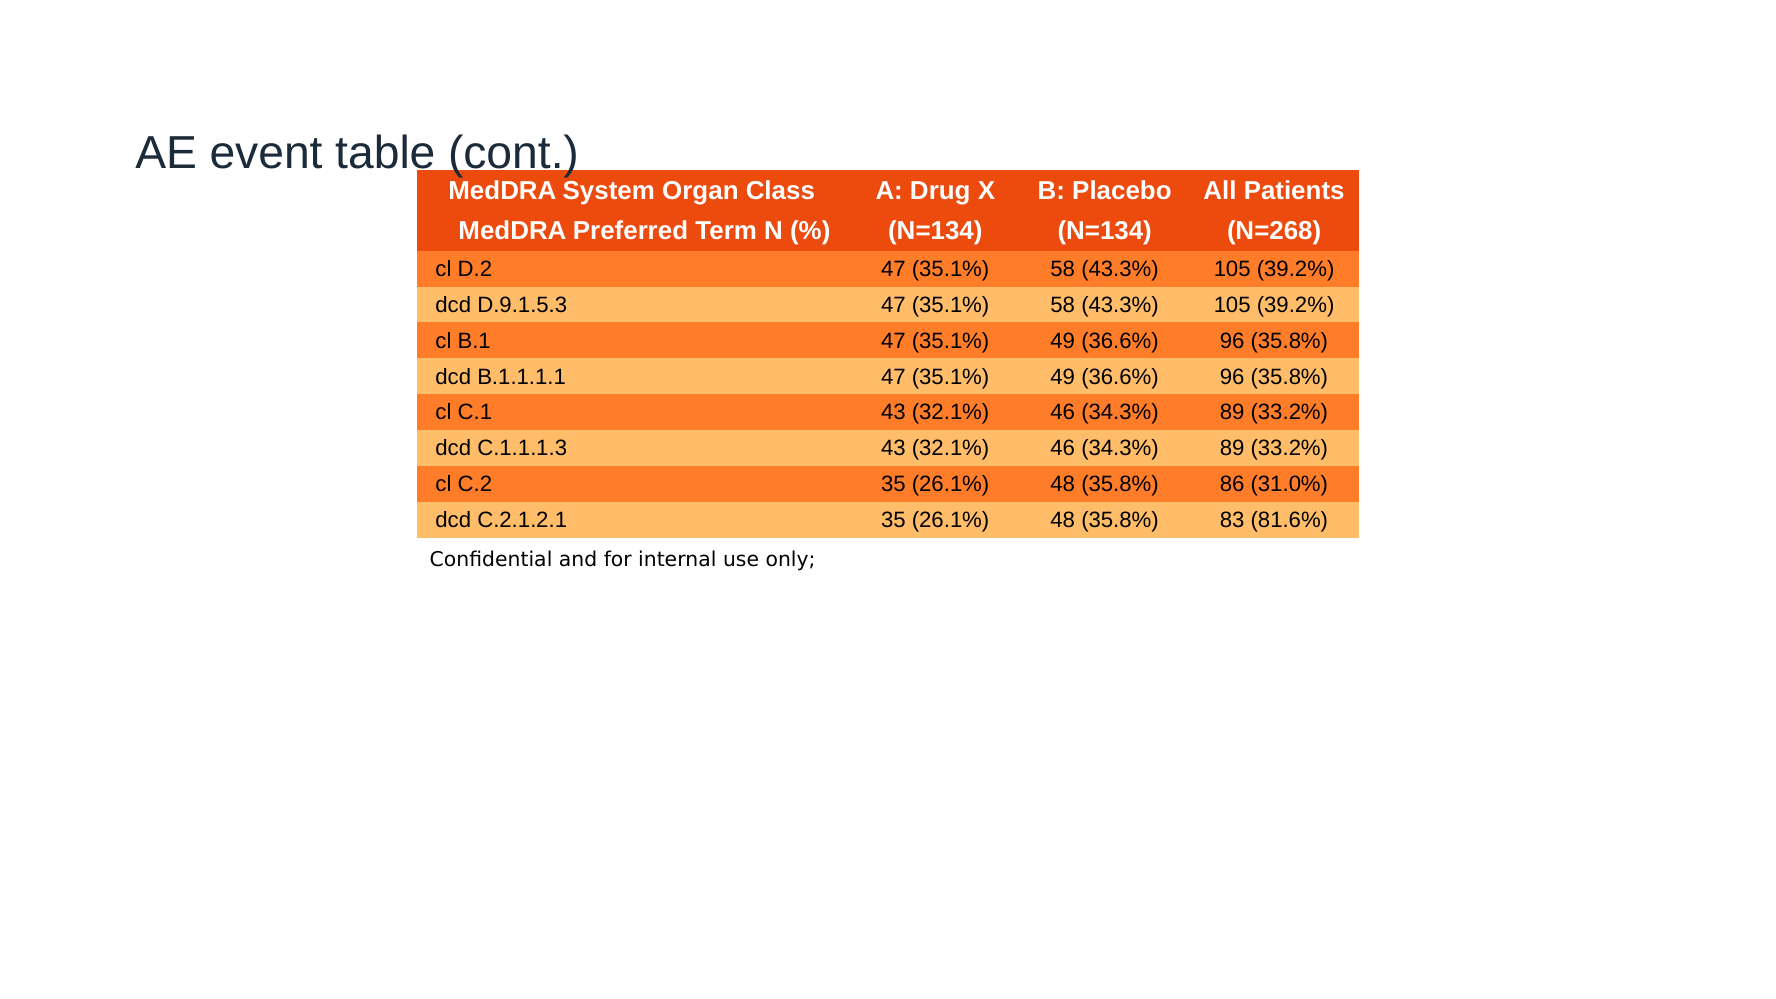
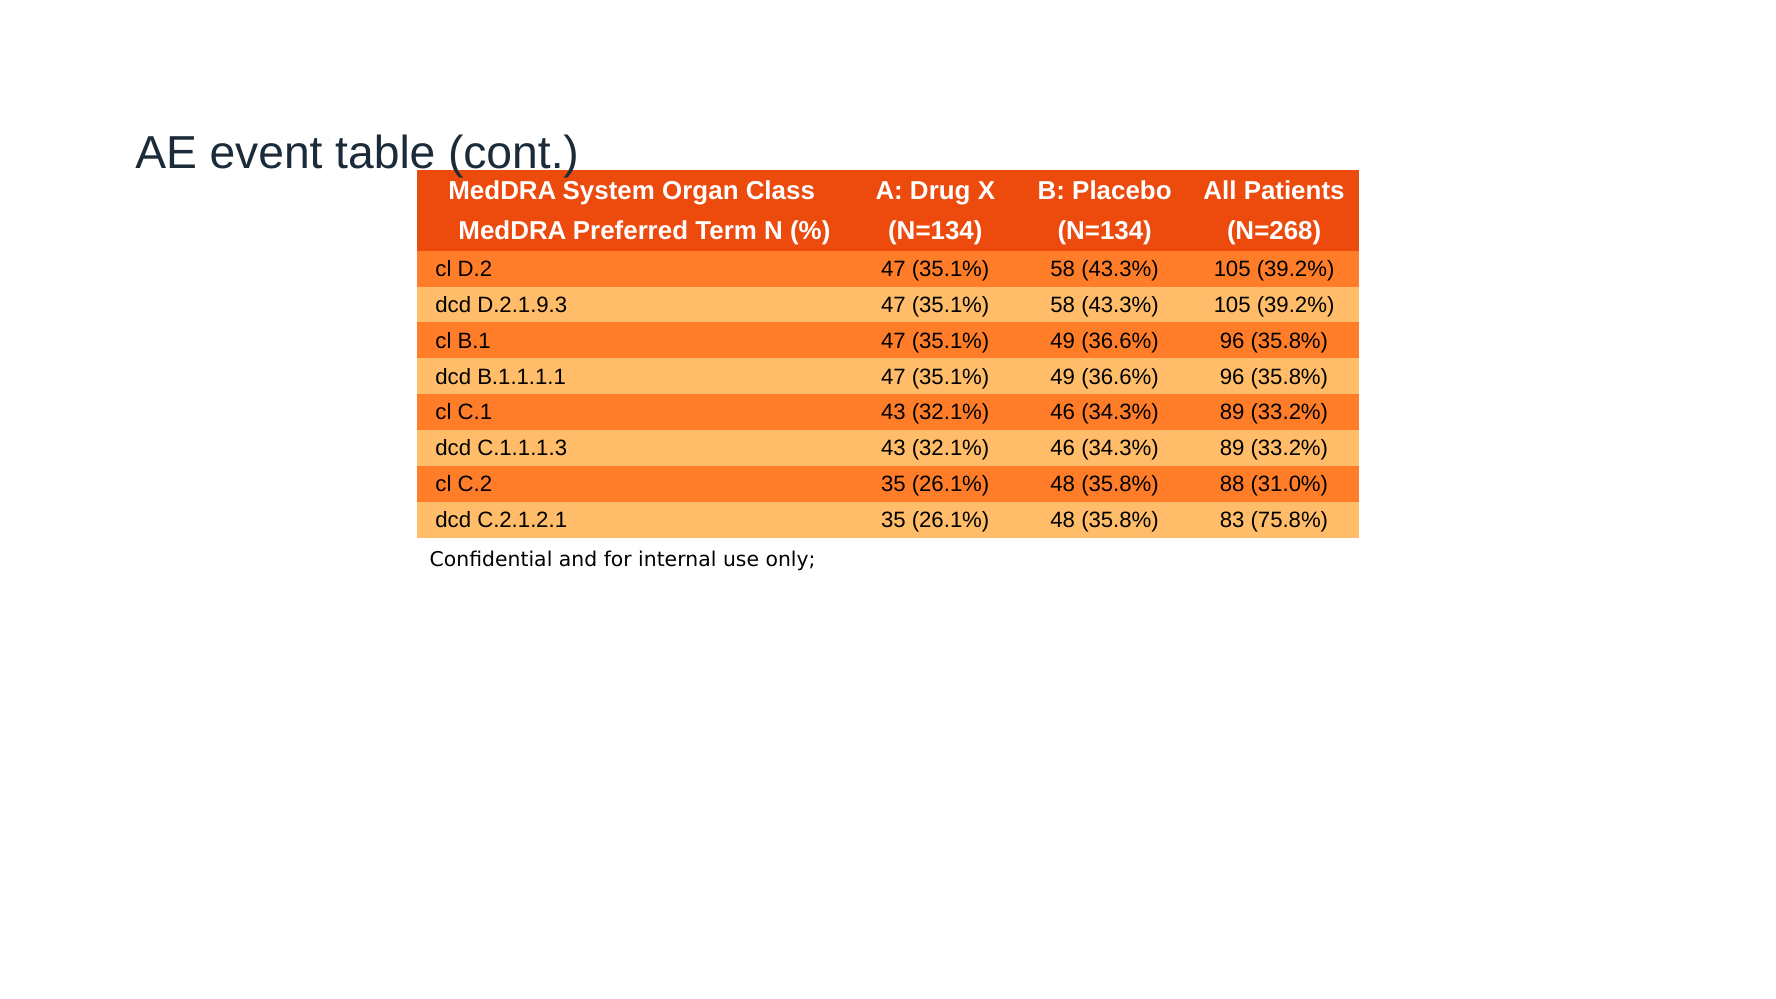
D.9.1.5.3: D.9.1.5.3 -> D.2.1.9.3
86: 86 -> 88
81.6%: 81.6% -> 75.8%
